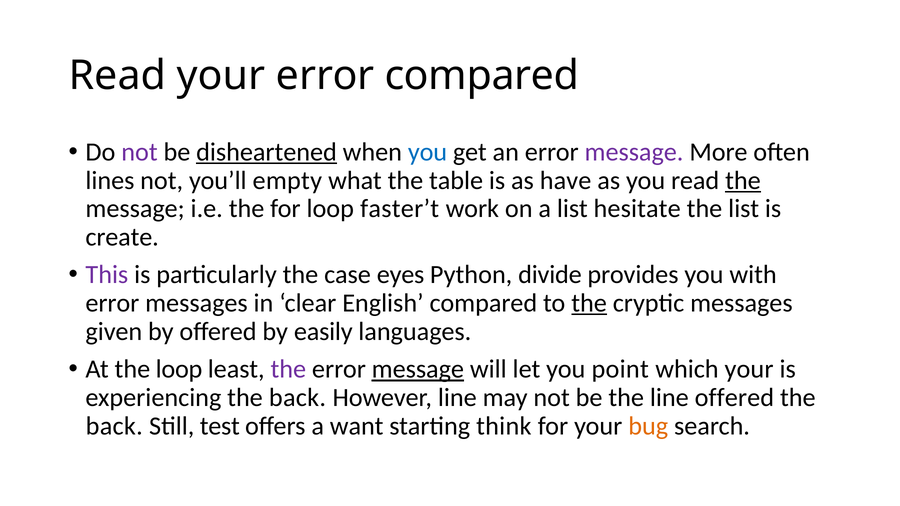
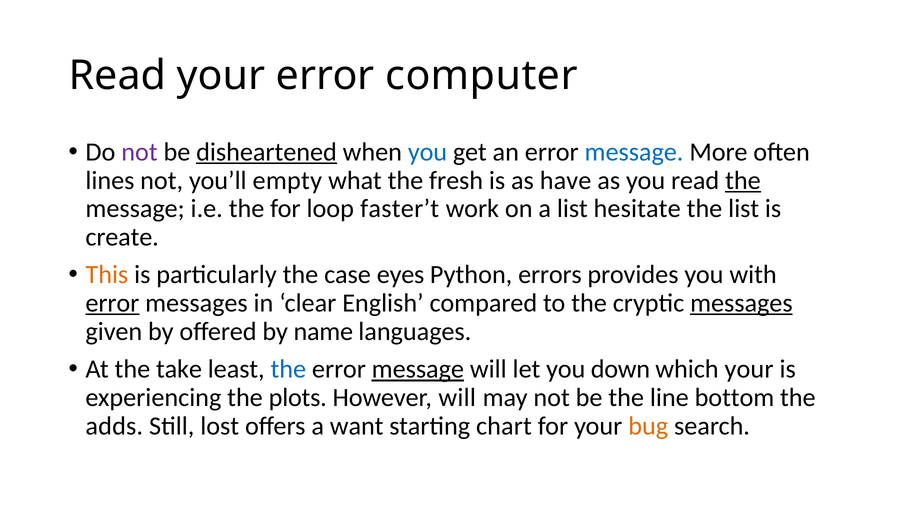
error compared: compared -> computer
message at (634, 152) colour: purple -> blue
table: table -> fresh
This colour: purple -> orange
divide: divide -> errors
error at (112, 303) underline: none -> present
the at (589, 303) underline: present -> none
messages at (741, 303) underline: none -> present
easily: easily -> name
the loop: loop -> take
the at (288, 369) colour: purple -> blue
point: point -> down
experiencing the back: back -> plots
However line: line -> will
line offered: offered -> bottom
back at (114, 426): back -> adds
test: test -> lost
think: think -> chart
